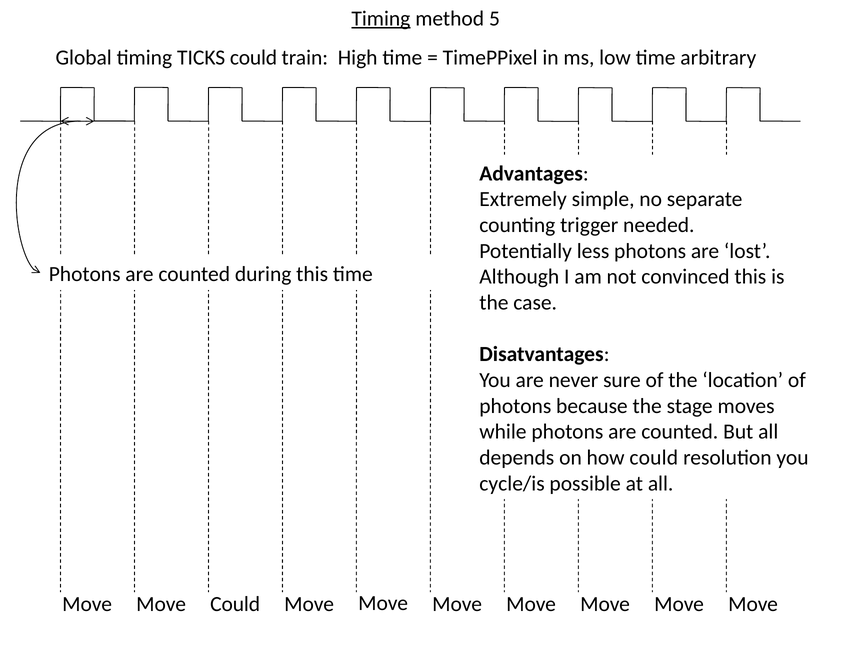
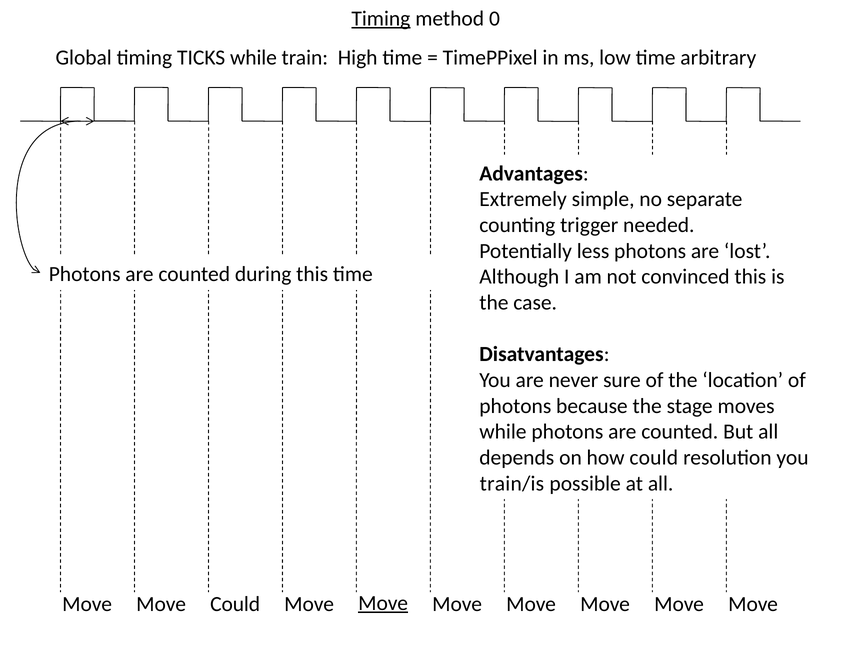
5: 5 -> 0
TICKS could: could -> while
cycle/is: cycle/is -> train/is
Move at (383, 603) underline: none -> present
